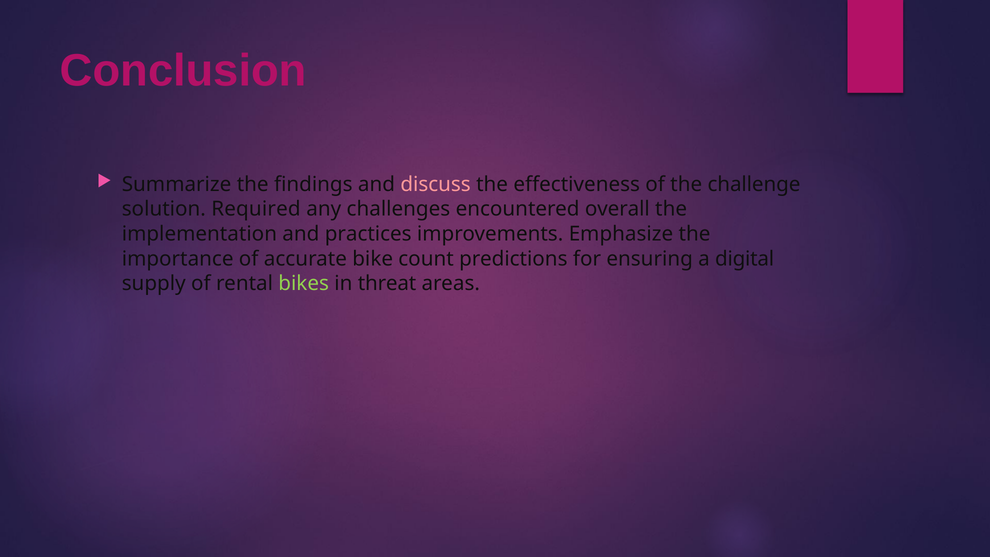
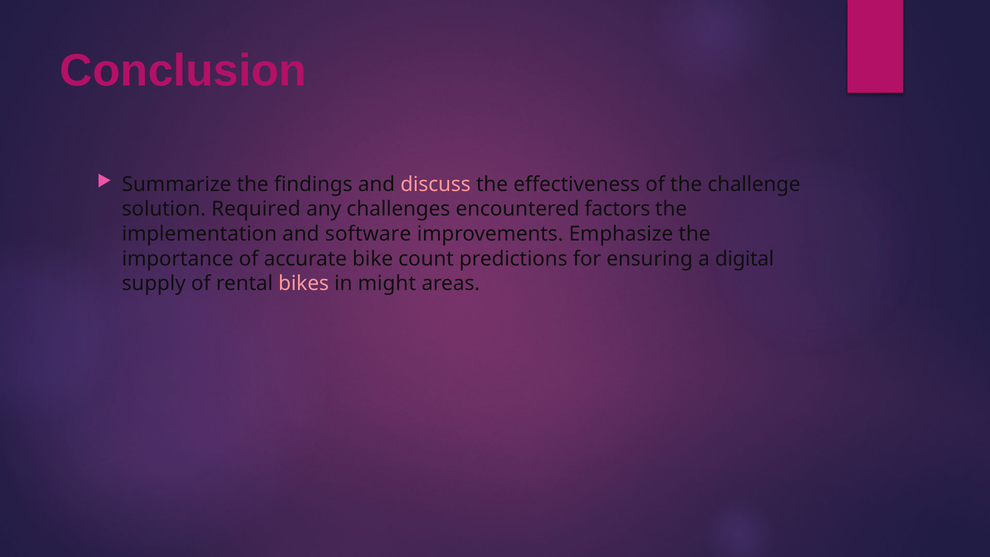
overall: overall -> factors
practices: practices -> software
bikes colour: light green -> pink
threat: threat -> might
